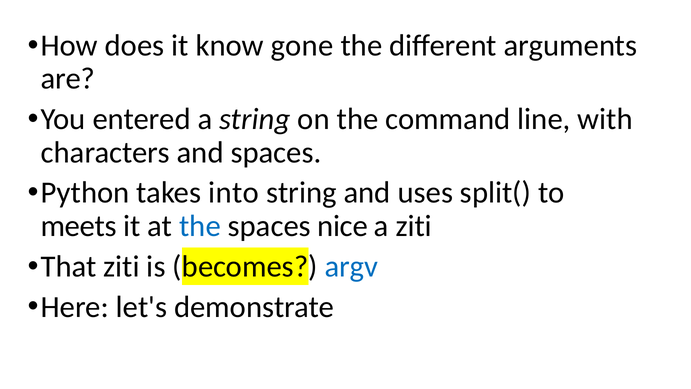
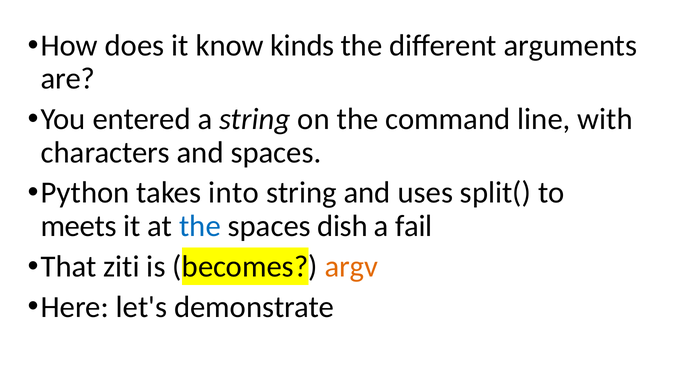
gone: gone -> kinds
nice: nice -> dish
a ziti: ziti -> fail
argv colour: blue -> orange
